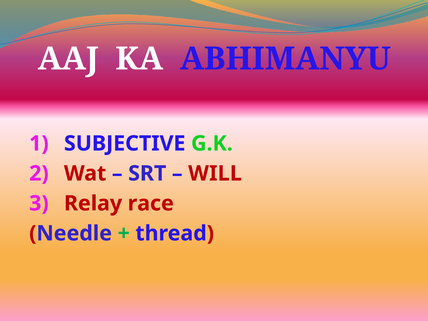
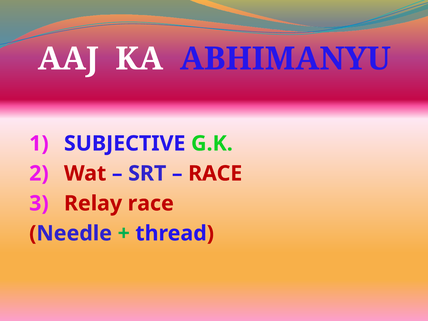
WILL at (215, 173): WILL -> RACE
